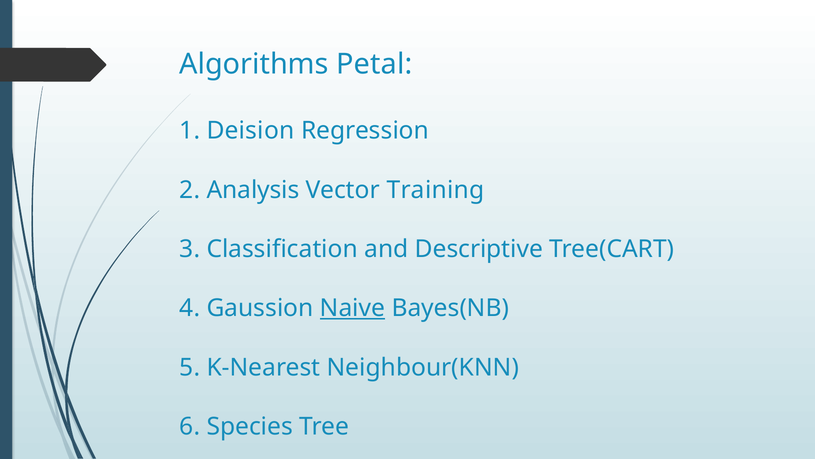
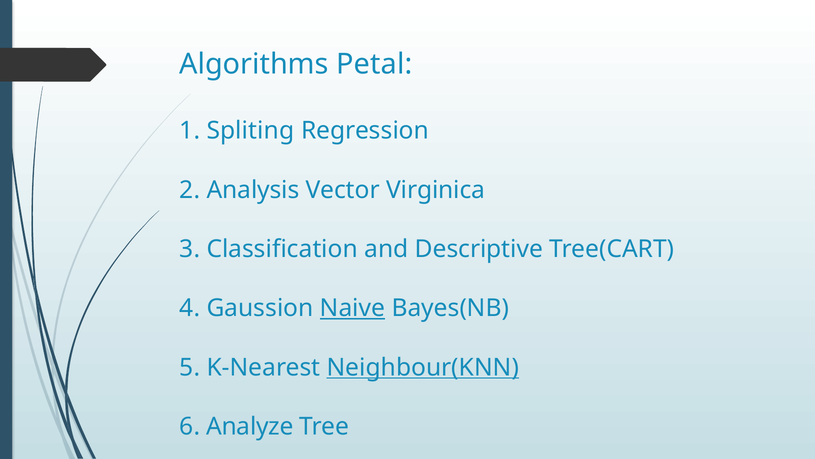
Deision: Deision -> Spliting
Training: Training -> Virginica
Neighbour(KNN underline: none -> present
Species: Species -> Analyze
